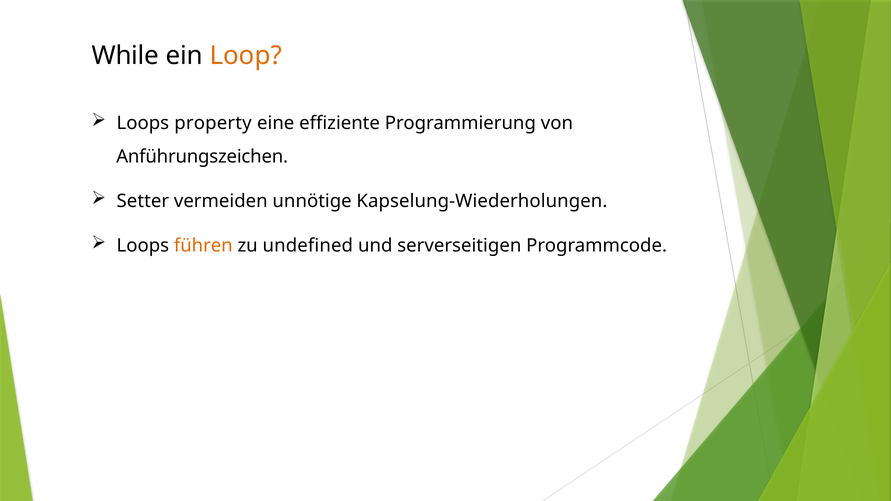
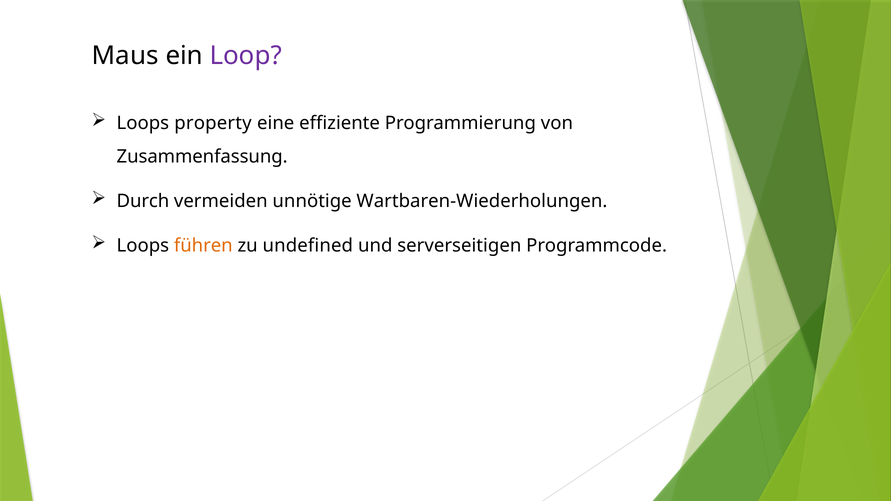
While: While -> Maus
Loop colour: orange -> purple
Anführungszeichen: Anführungszeichen -> Zusammenfassung
Setter: Setter -> Durch
Kapselung-Wiederholungen: Kapselung-Wiederholungen -> Wartbaren-Wiederholungen
